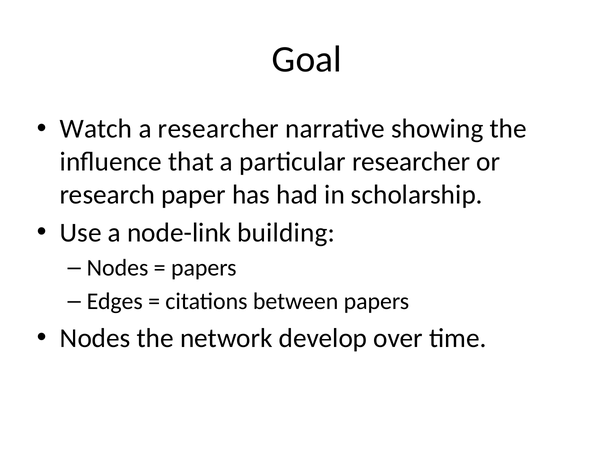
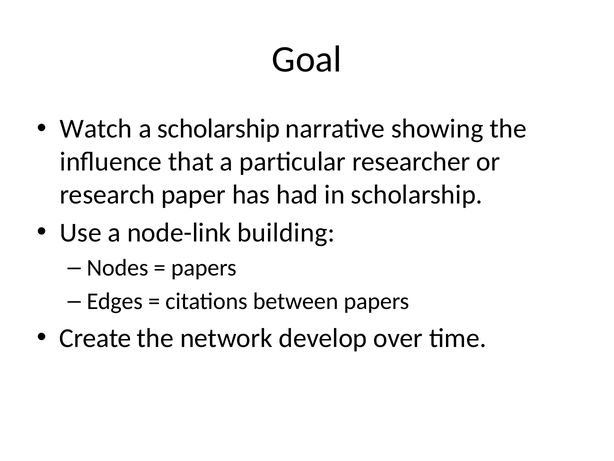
a researcher: researcher -> scholarship
Nodes at (95, 338): Nodes -> Create
